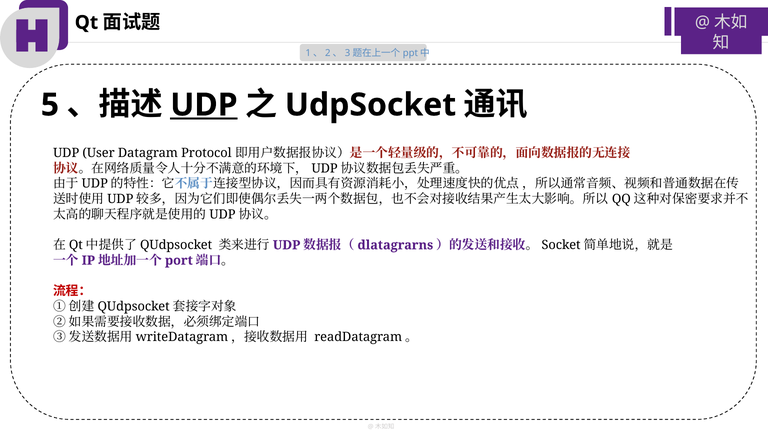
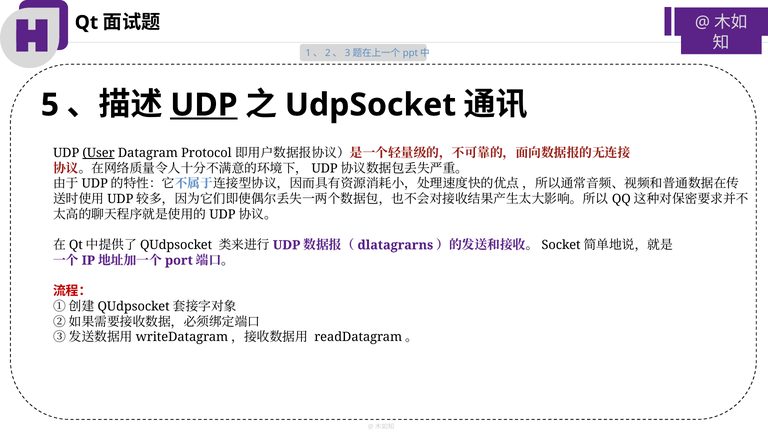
User underline: none -> present
